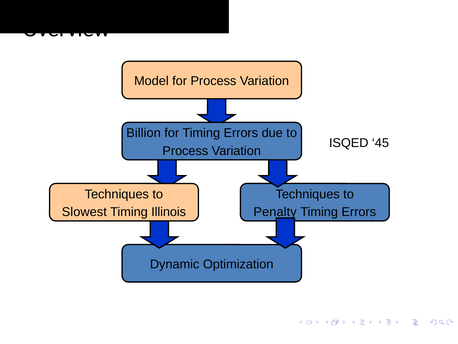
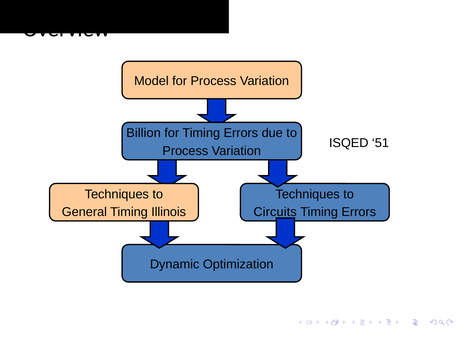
45: 45 -> 51
Slowest: Slowest -> General
Penalty: Penalty -> Circuits
